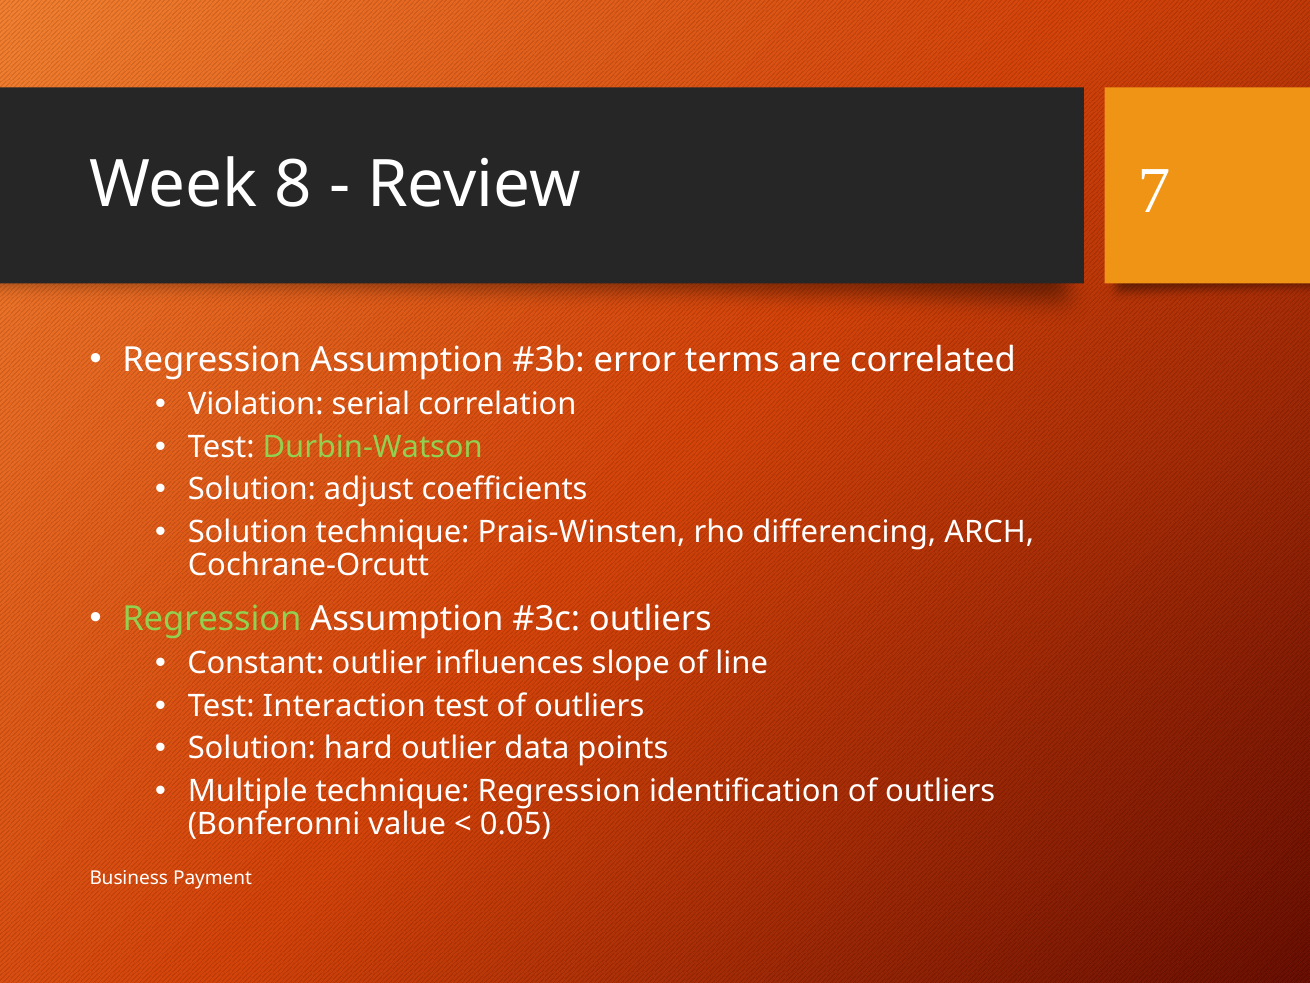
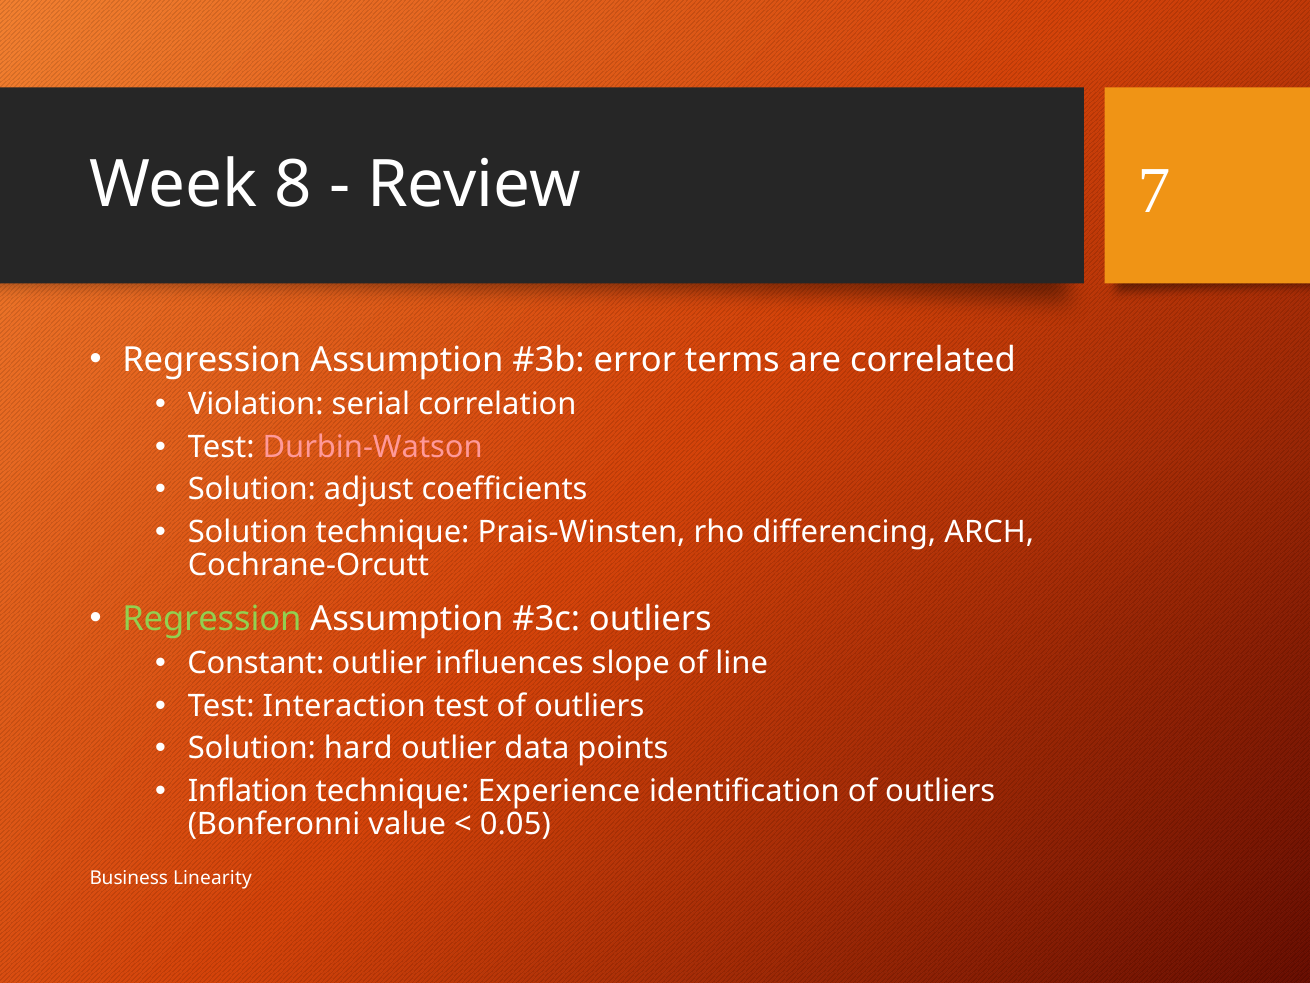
Durbin-Watson colour: light green -> pink
Multiple: Multiple -> Inflation
technique Regression: Regression -> Experience
Payment: Payment -> Linearity
